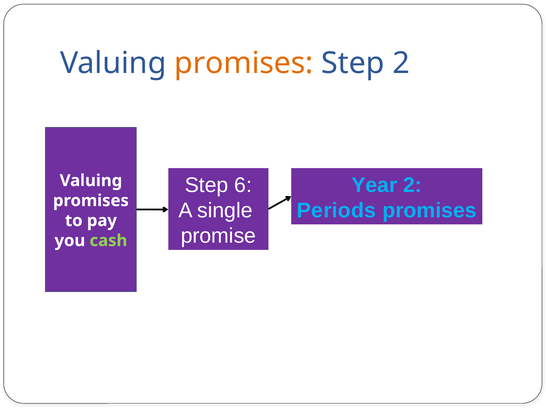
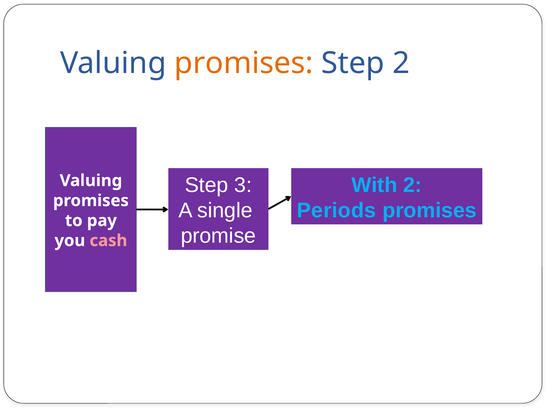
6: 6 -> 3
Year: Year -> With
cash colour: light green -> pink
